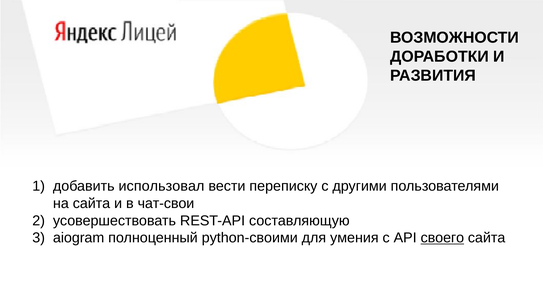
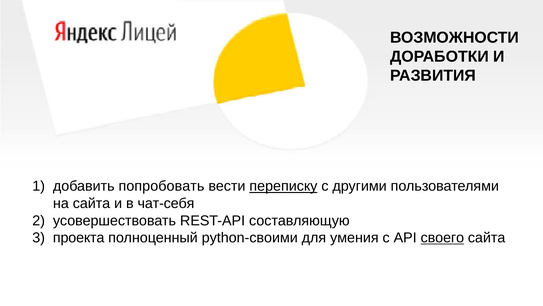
использовал: использовал -> попробовать
переписку underline: none -> present
чат-свои: чат-свои -> чат-себя
aiogram: aiogram -> проекта
